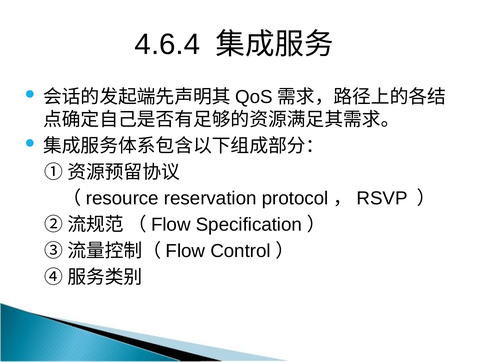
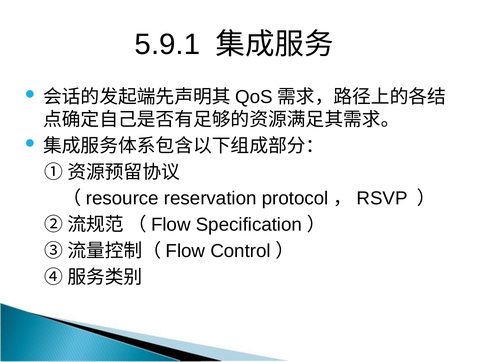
4.6.4: 4.6.4 -> 5.9.1
